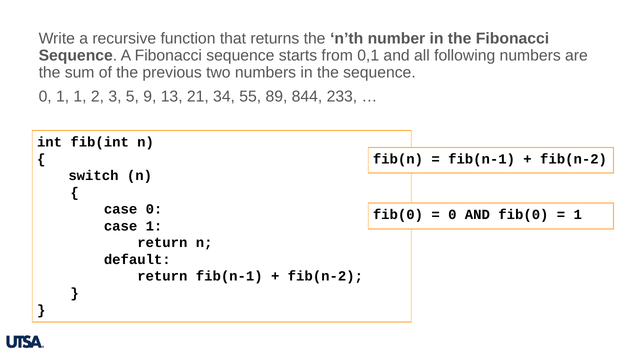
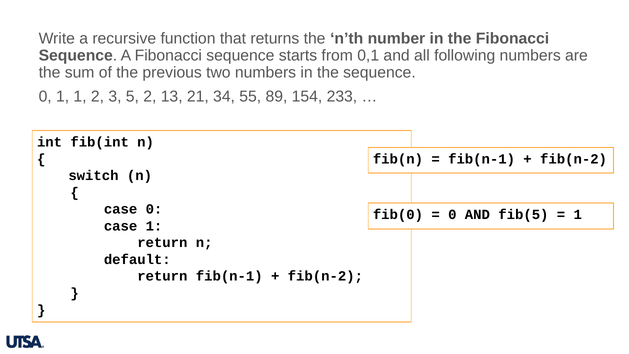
5 9: 9 -> 2
844: 844 -> 154
AND fib(0: fib(0 -> fib(5
